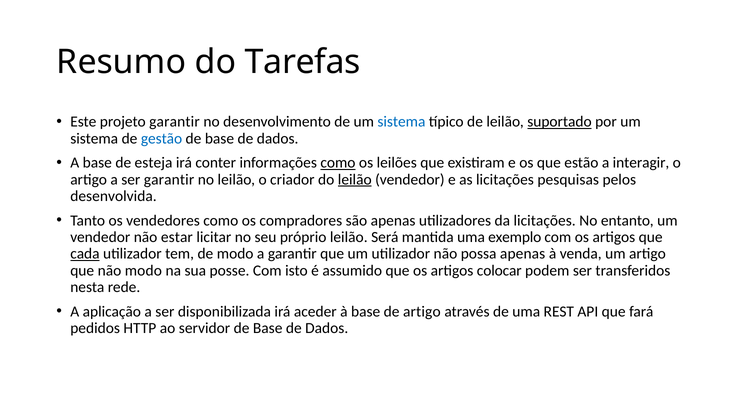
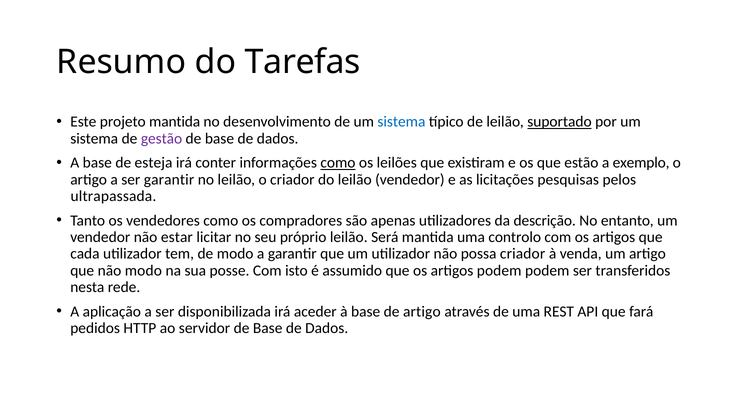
projeto garantir: garantir -> mantida
gestão colour: blue -> purple
interagir: interagir -> exemplo
leilão at (355, 180) underline: present -> none
desenvolvida: desenvolvida -> ultrapassada
da licitações: licitações -> descrição
exemplo: exemplo -> controlo
cada underline: present -> none
possa apenas: apenas -> criador
artigos colocar: colocar -> podem
